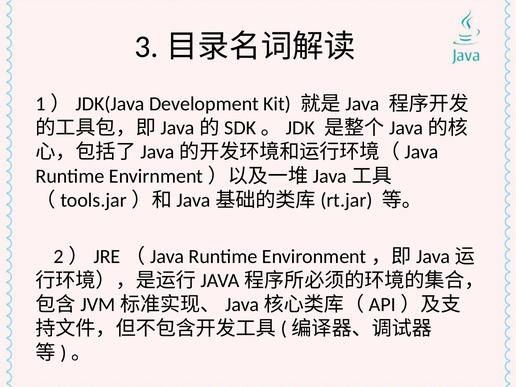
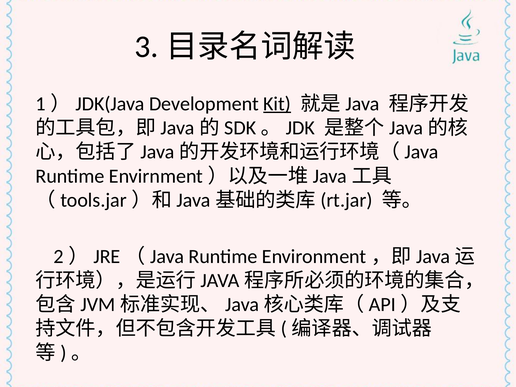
Kit underline: none -> present
